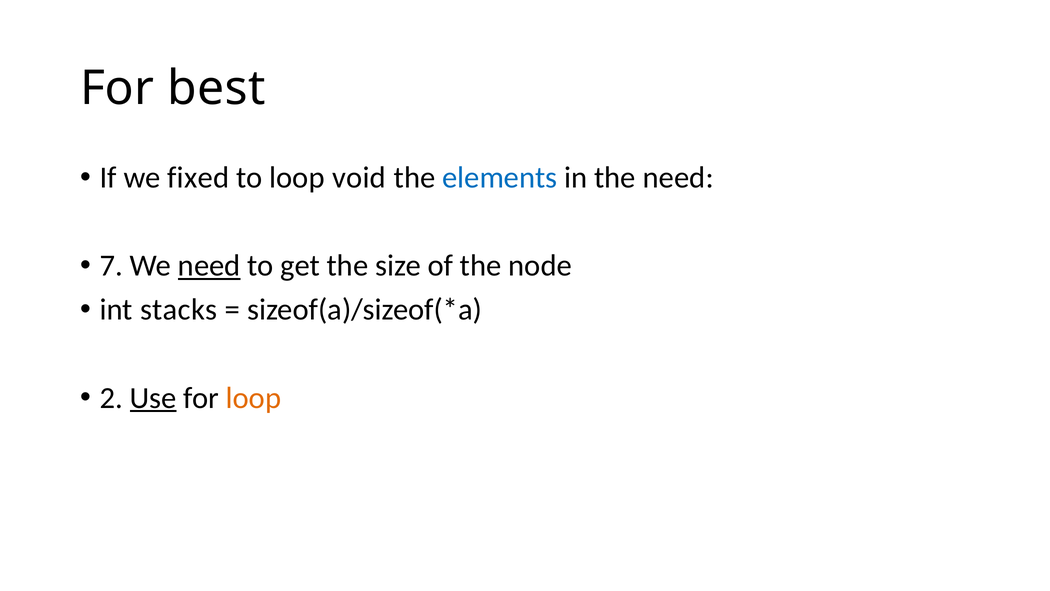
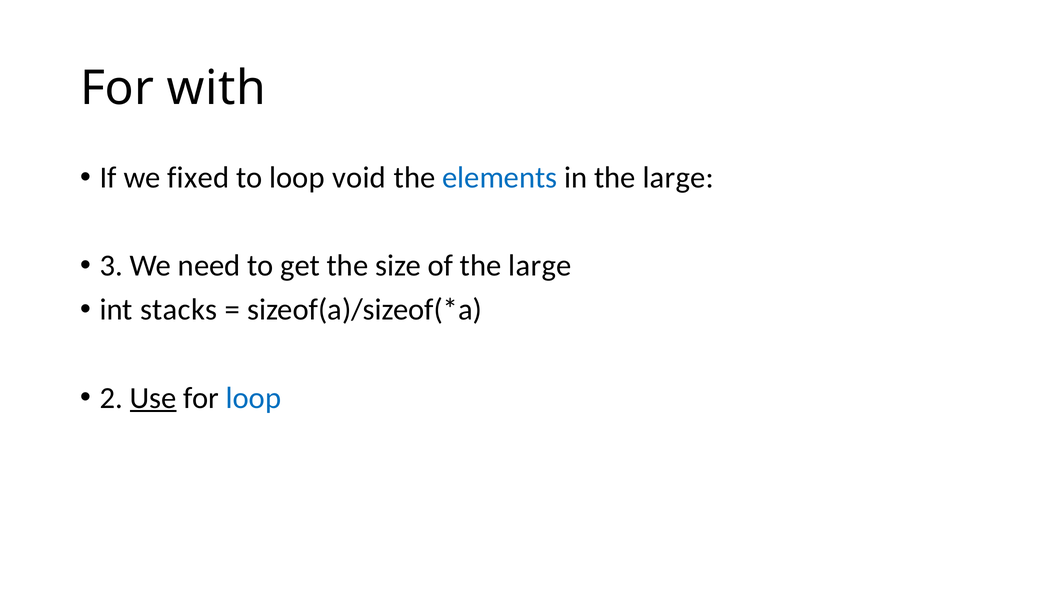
best: best -> with
in the need: need -> large
7: 7 -> 3
need at (209, 266) underline: present -> none
of the node: node -> large
loop at (254, 398) colour: orange -> blue
